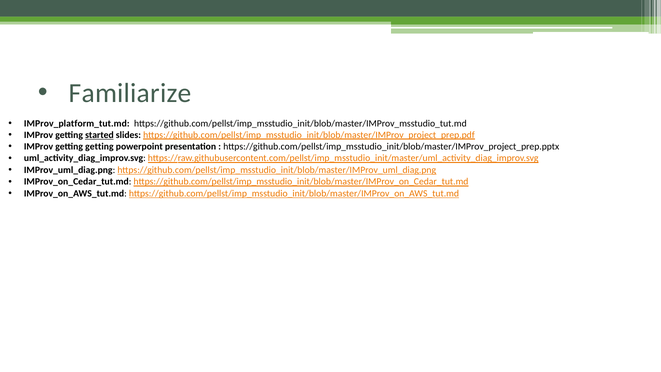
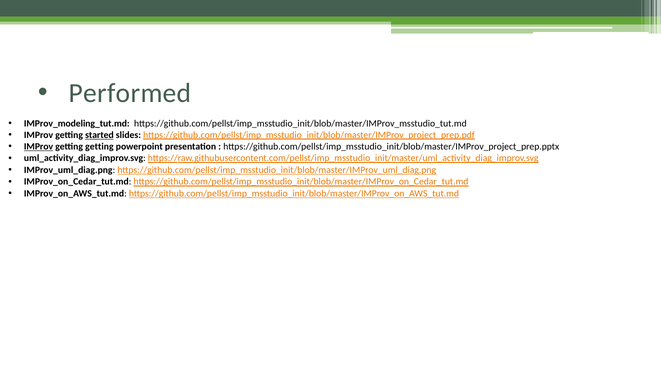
Familiarize: Familiarize -> Performed
IMProv_platform_tut.md: IMProv_platform_tut.md -> IMProv_modeling_tut.md
IMProv at (39, 147) underline: none -> present
